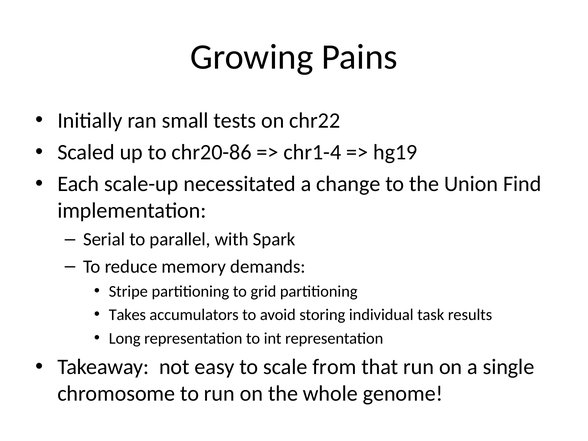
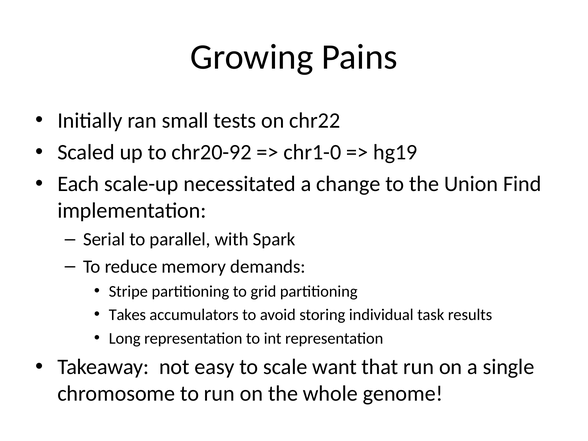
chr20-86: chr20-86 -> chr20-92
chr1-4: chr1-4 -> chr1-0
from: from -> want
